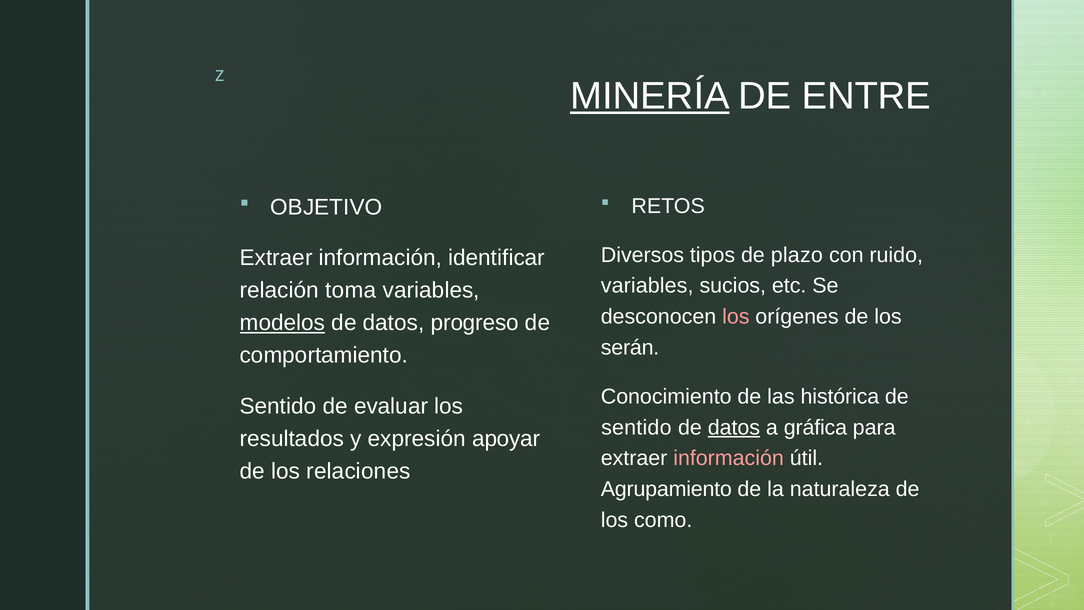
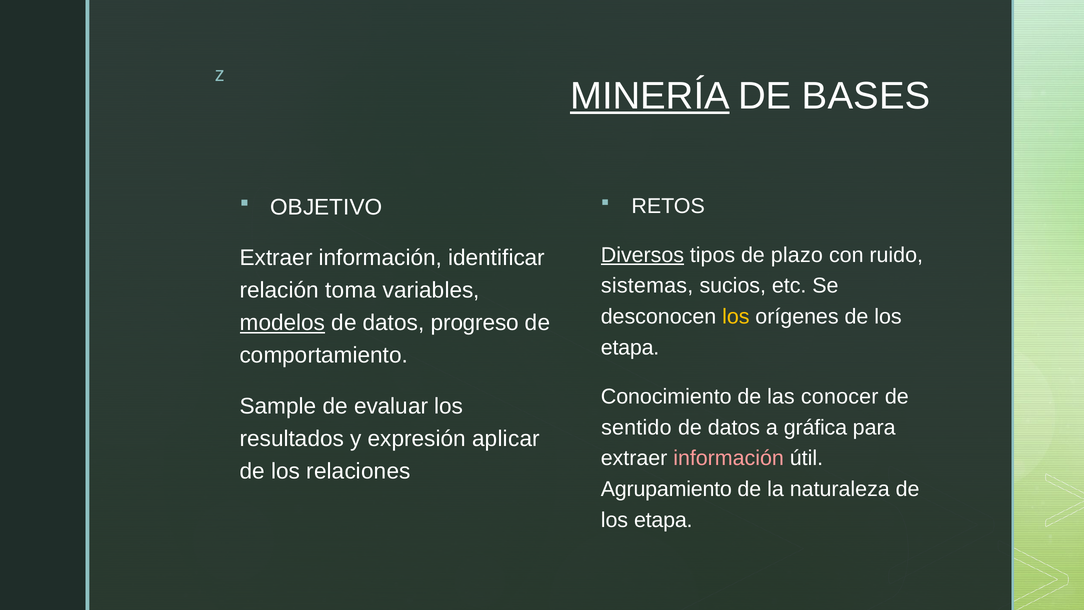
ENTRE: ENTRE -> BASES
Diversos underline: none -> present
variables at (647, 286): variables -> sistemas
los at (736, 317) colour: pink -> yellow
serán at (630, 348): serán -> etapa
histórica: histórica -> conocer
Sentido at (278, 406): Sentido -> Sample
datos at (734, 427) underline: present -> none
apoyar: apoyar -> aplicar
como at (663, 520): como -> etapa
